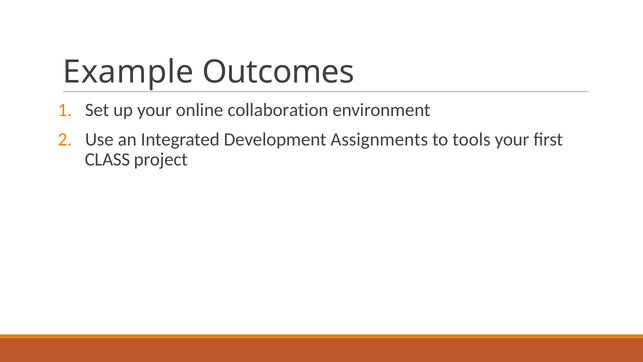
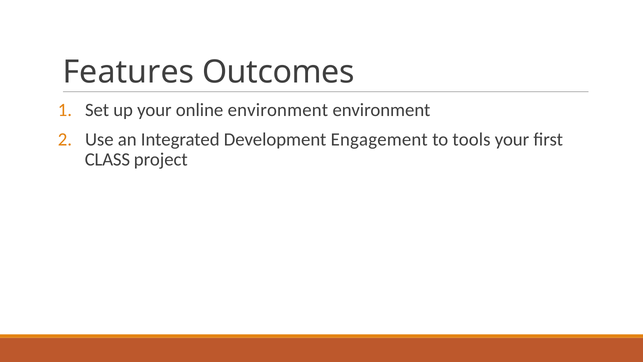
Example: Example -> Features
online collaboration: collaboration -> environment
Assignments: Assignments -> Engagement
